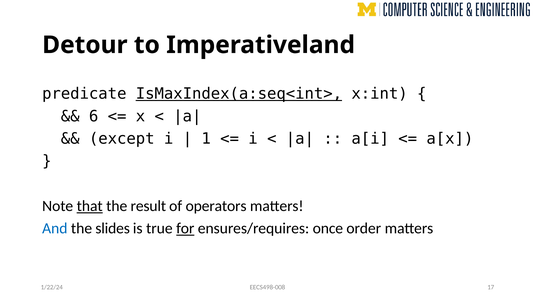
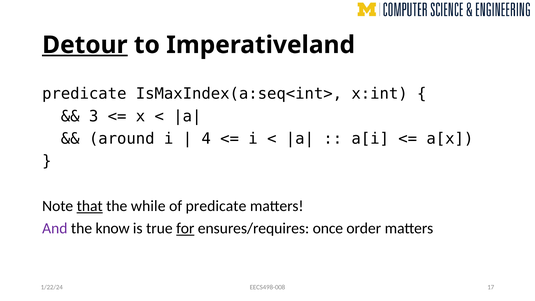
Detour underline: none -> present
IsMaxIndex(a:seq<int> underline: present -> none
6: 6 -> 3
except: except -> around
1: 1 -> 4
result: result -> while
of operators: operators -> predicate
And colour: blue -> purple
slides: slides -> know
